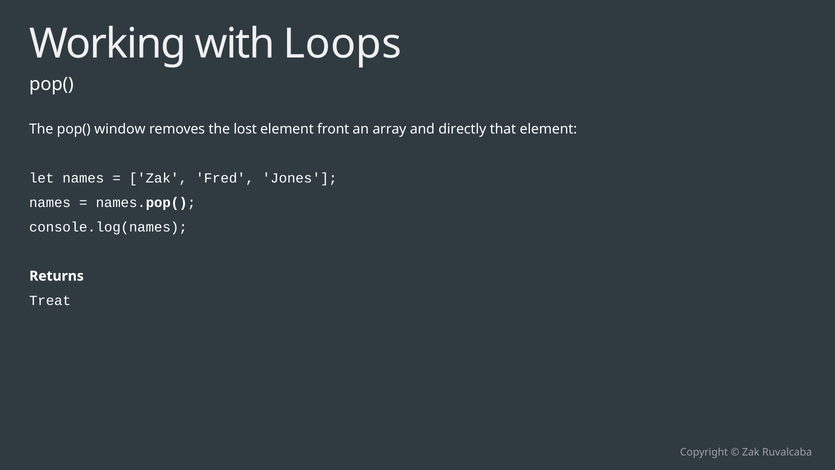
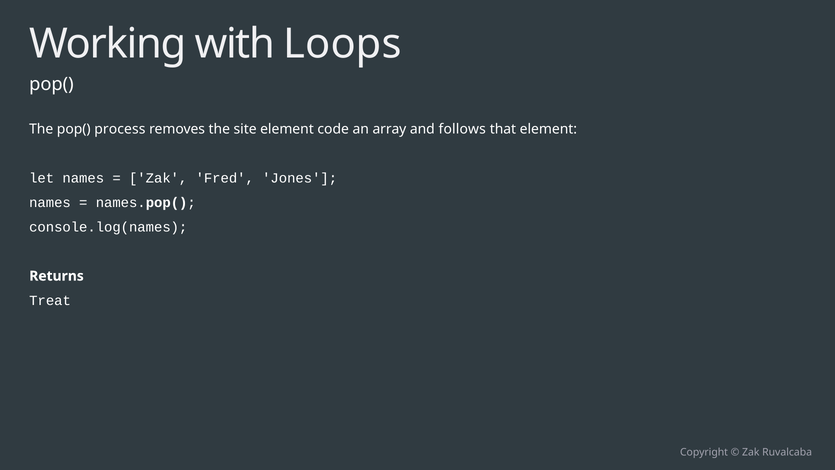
window: window -> process
lost: lost -> site
front: front -> code
directly: directly -> follows
